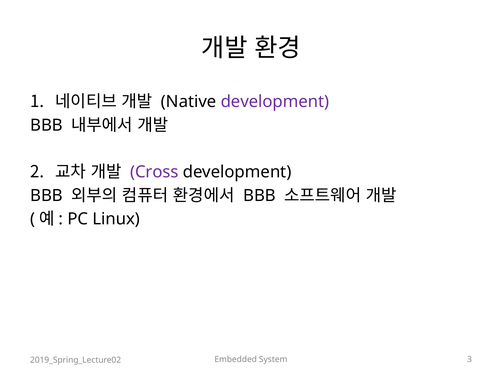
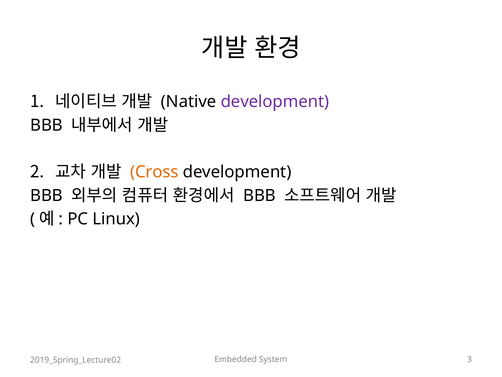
Cross colour: purple -> orange
